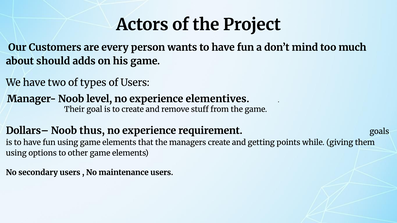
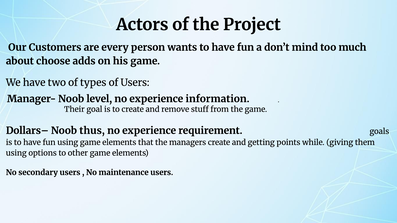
should: should -> choose
elementives: elementives -> information
